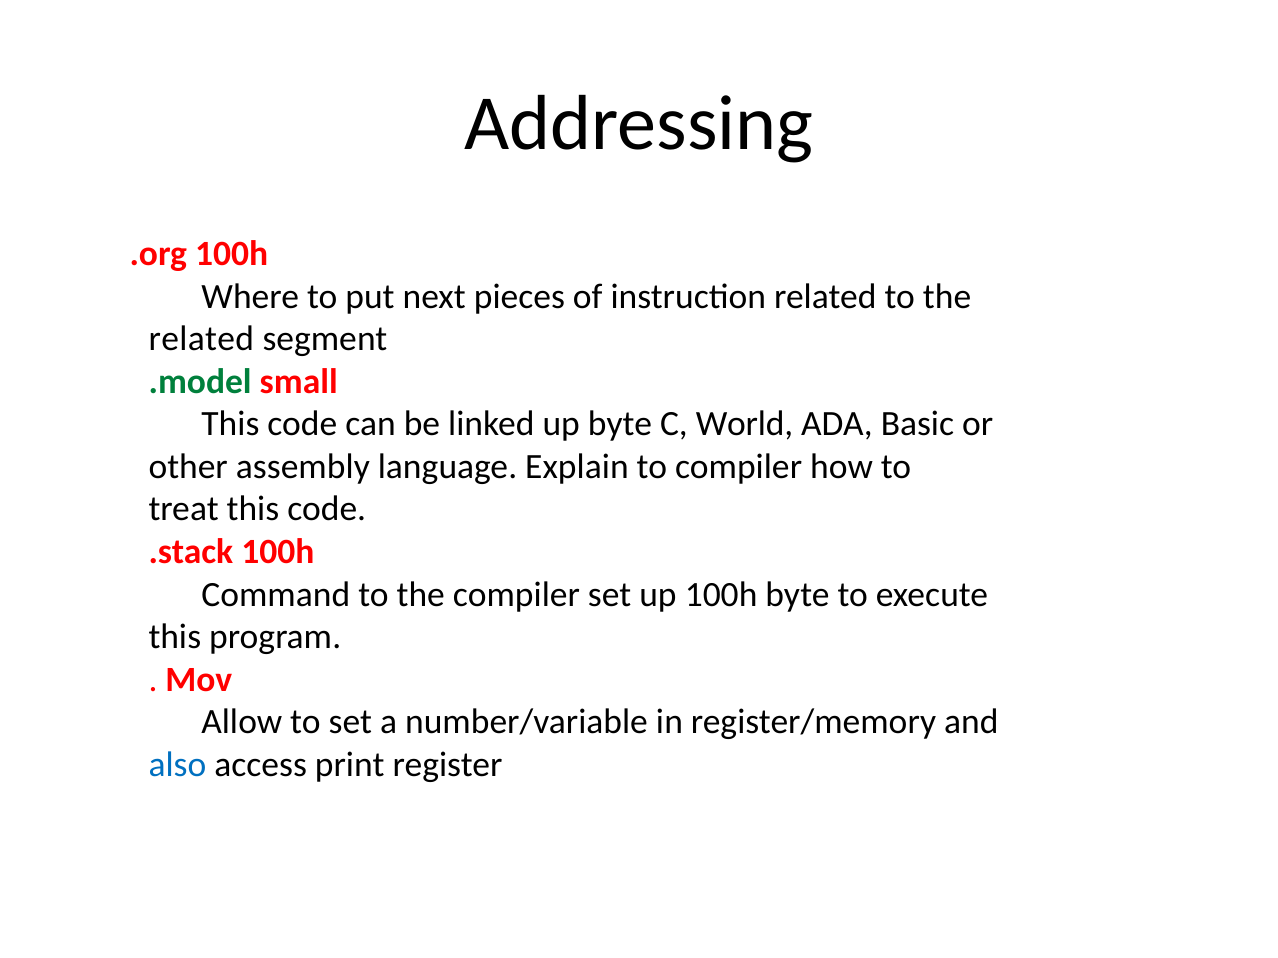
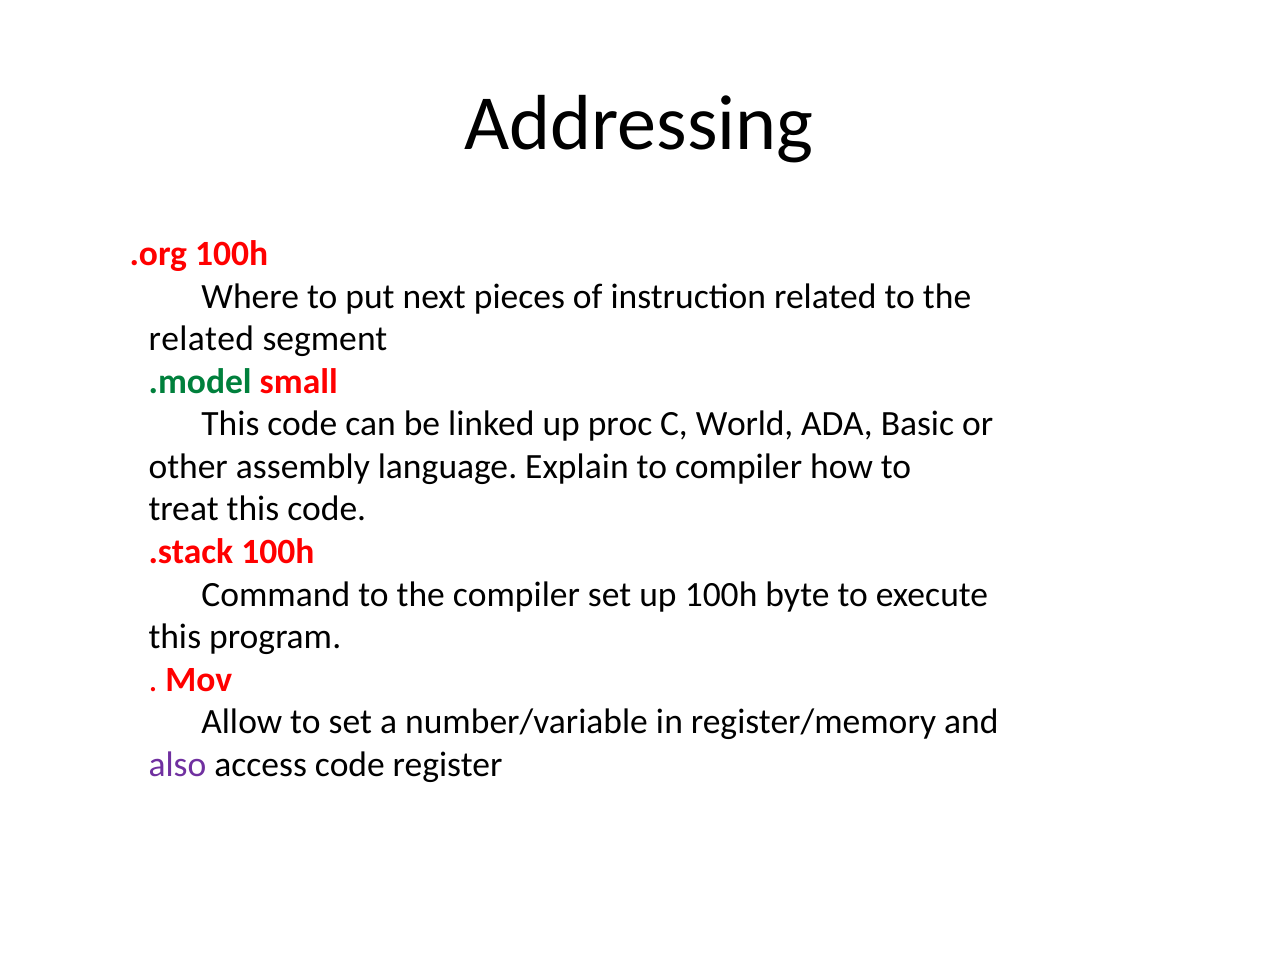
up byte: byte -> proc
also colour: blue -> purple
access print: print -> code
